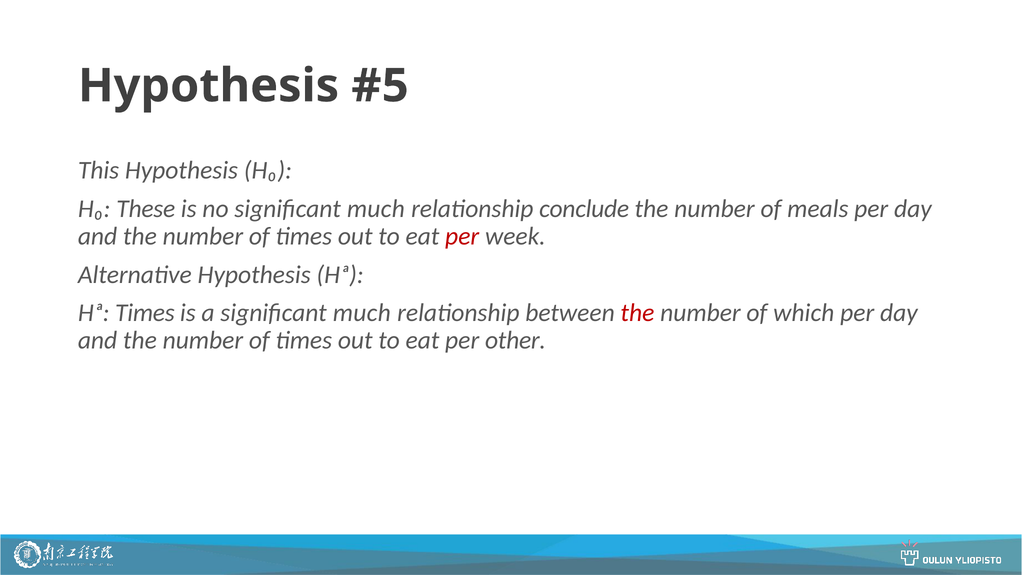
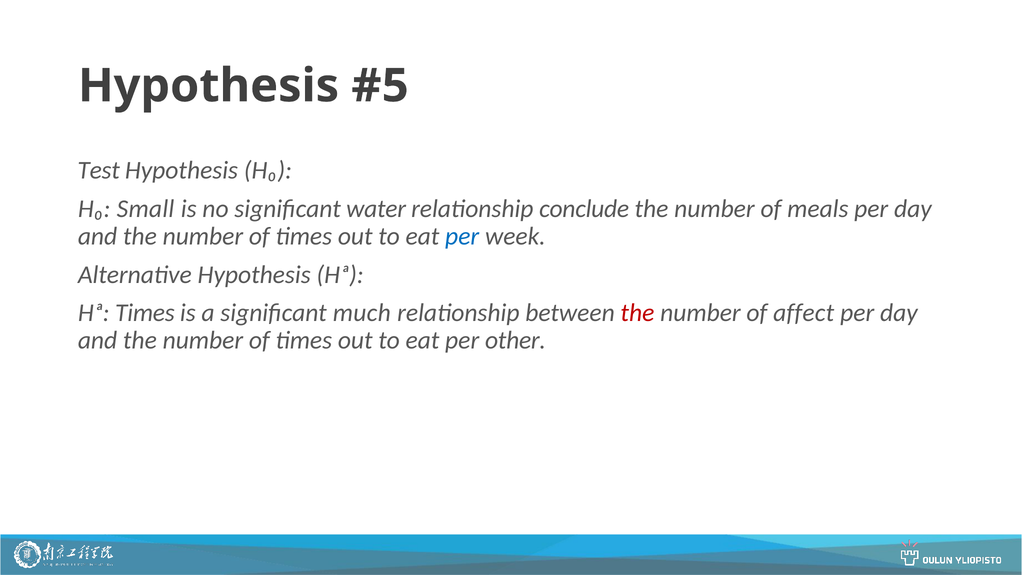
This: This -> Test
These: These -> Small
no significant much: much -> water
per at (462, 236) colour: red -> blue
which: which -> affect
